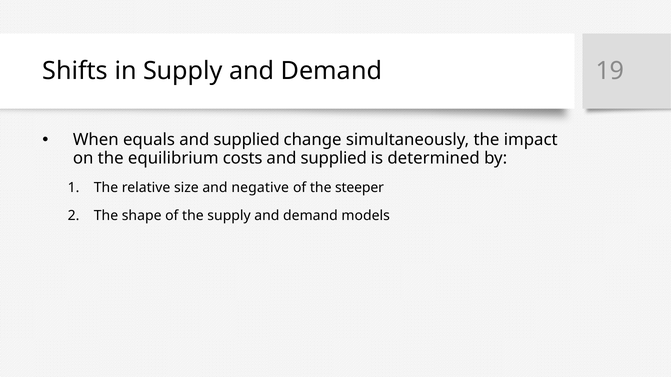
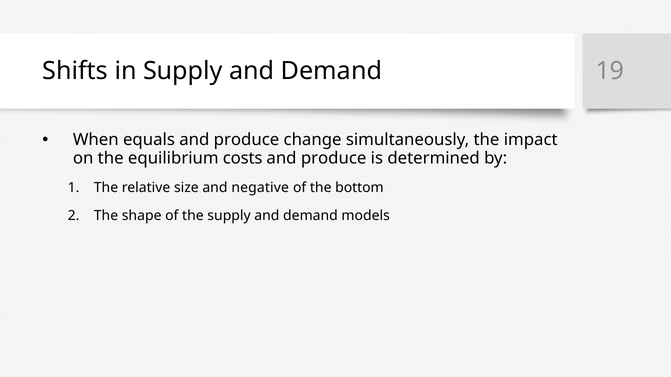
supplied at (247, 140): supplied -> produce
supplied at (334, 158): supplied -> produce
steeper: steeper -> bottom
